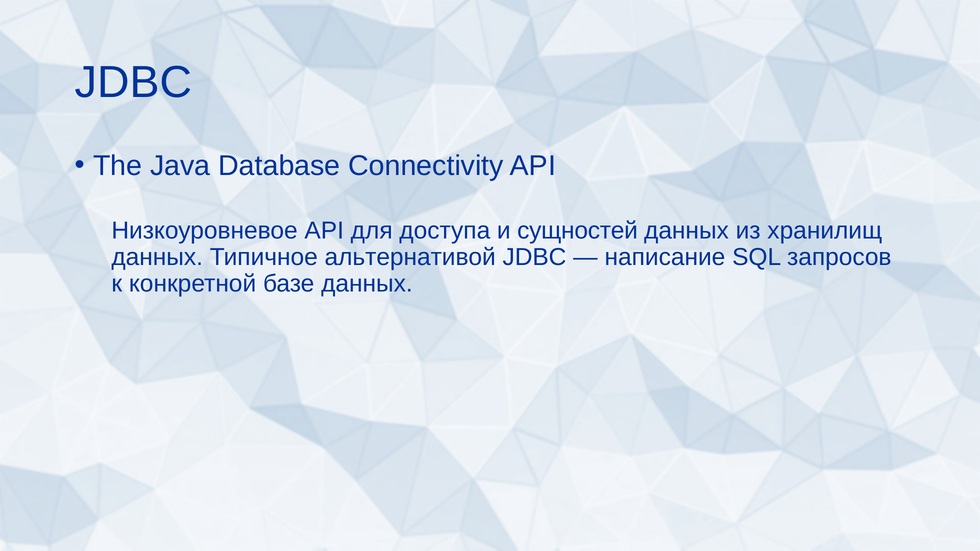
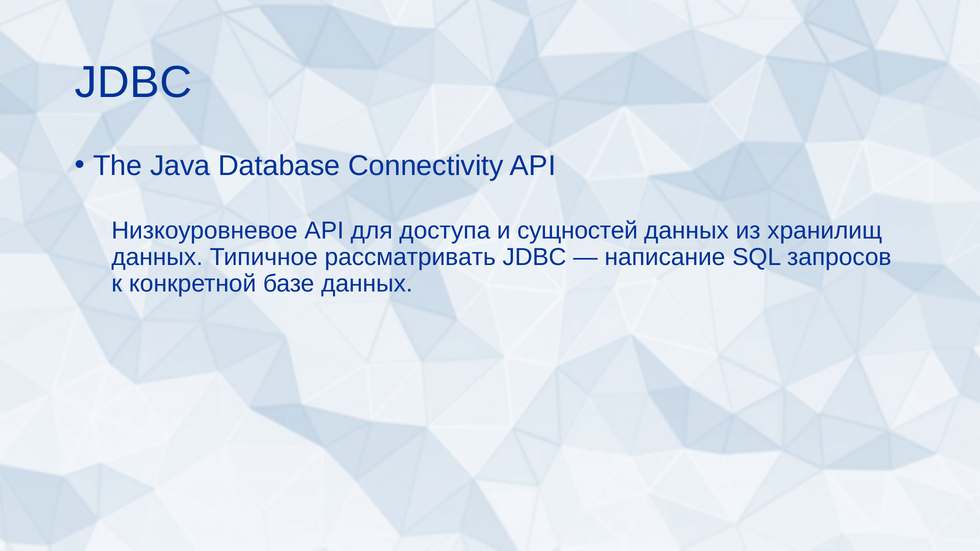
альтернативой: альтернативой -> рассматривать
